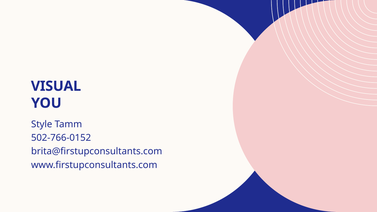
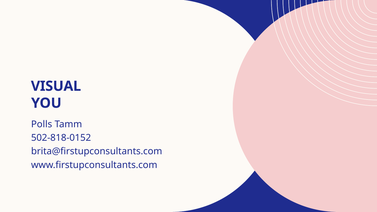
Style: Style -> Polls
502-766-0152: 502-766-0152 -> 502-818-0152
